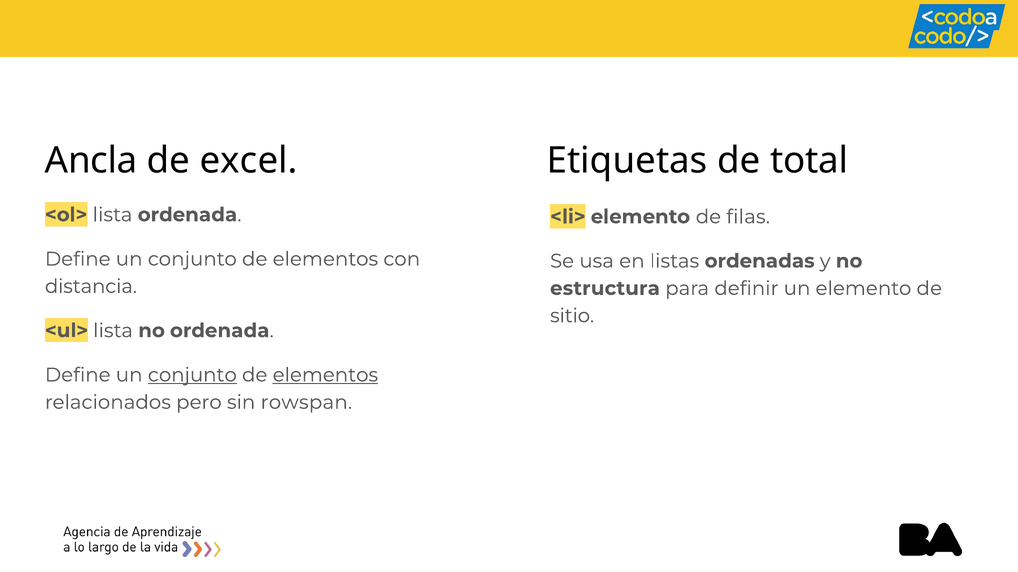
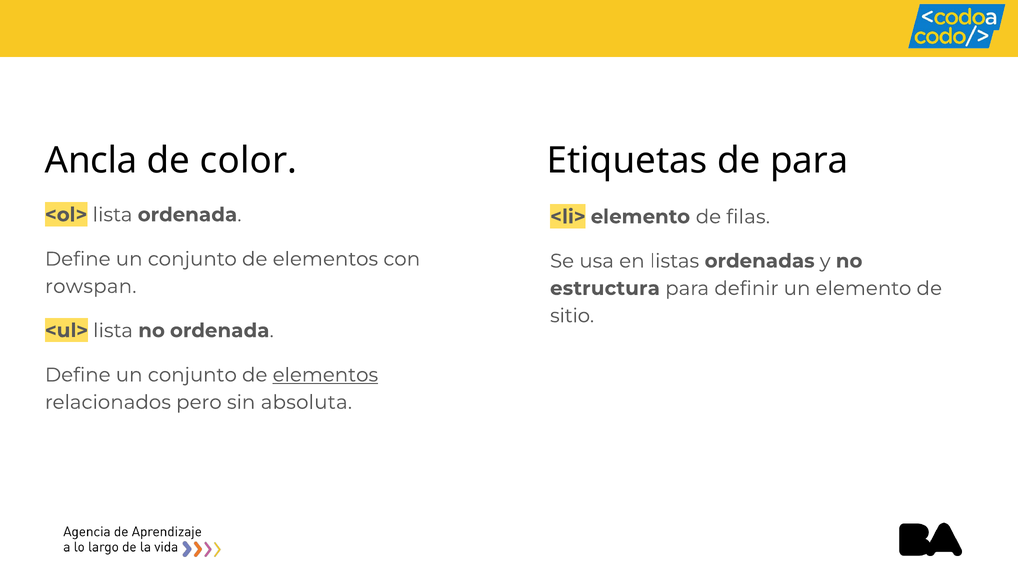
excel: excel -> color
de total: total -> para
distancia: distancia -> rowspan
conjunto at (192, 375) underline: present -> none
rowspan: rowspan -> absoluta
